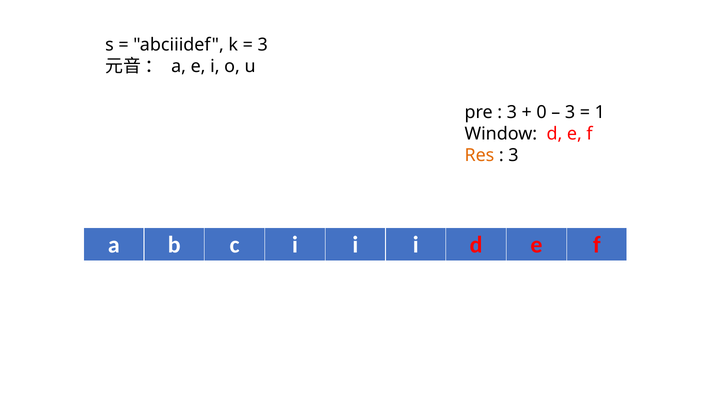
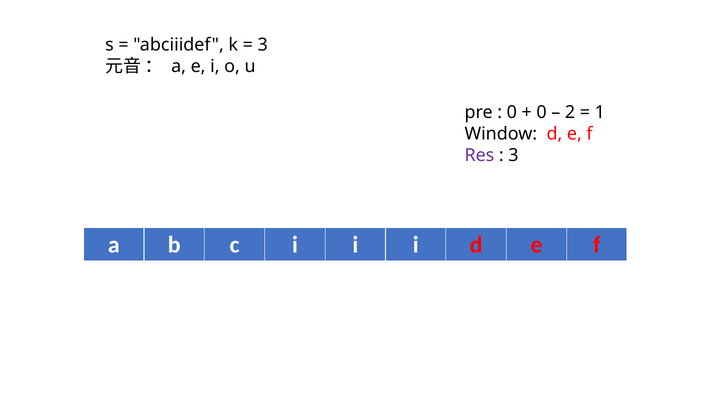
3 at (512, 112): 3 -> 0
3 at (570, 112): 3 -> 2
Res colour: orange -> purple
